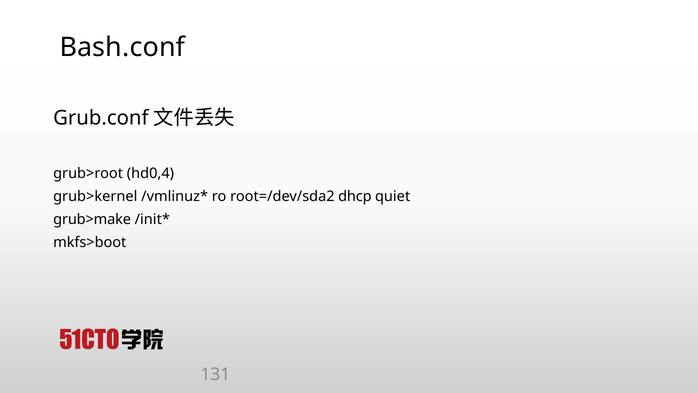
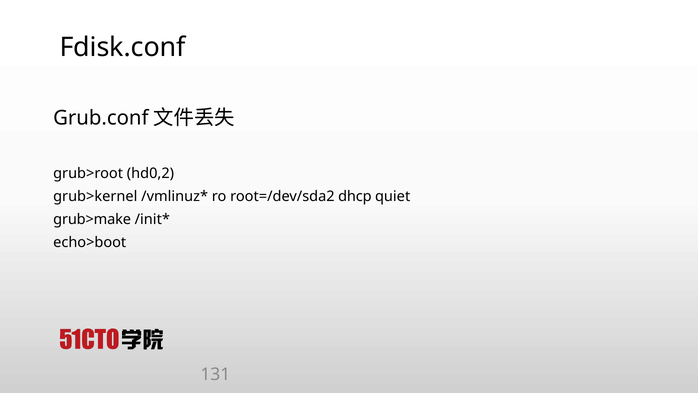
Bash.conf: Bash.conf -> Fdisk.conf
hd0,4: hd0,4 -> hd0,2
mkfs>boot: mkfs>boot -> echo>boot
